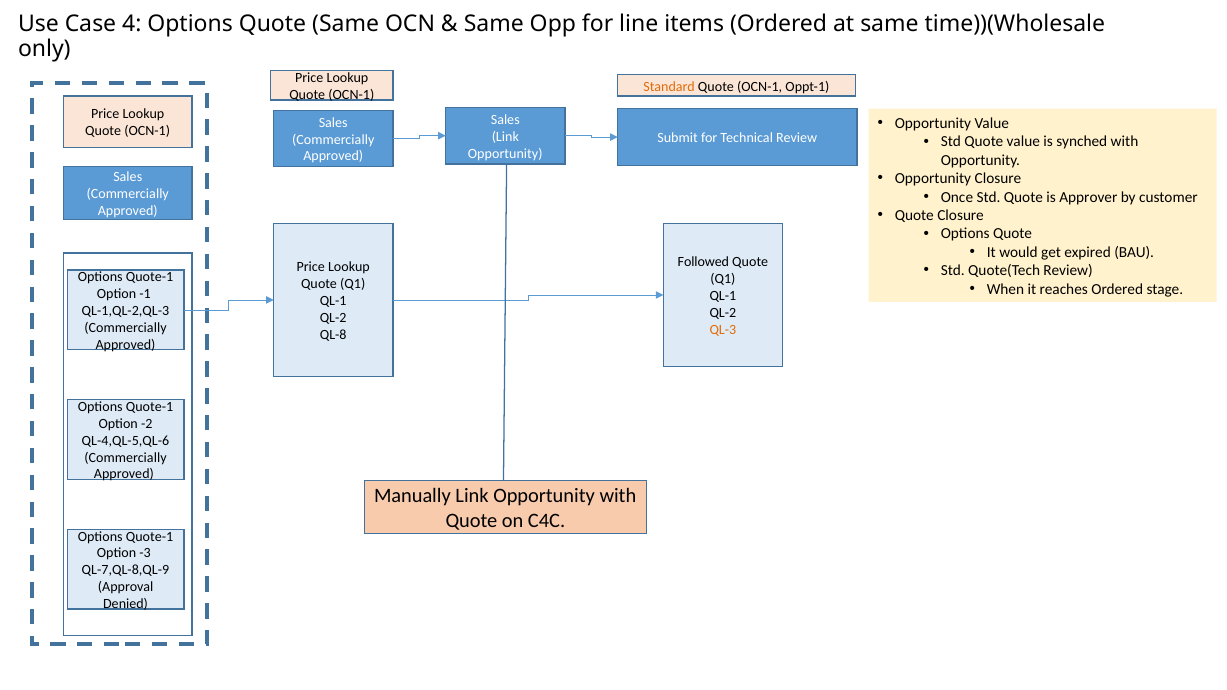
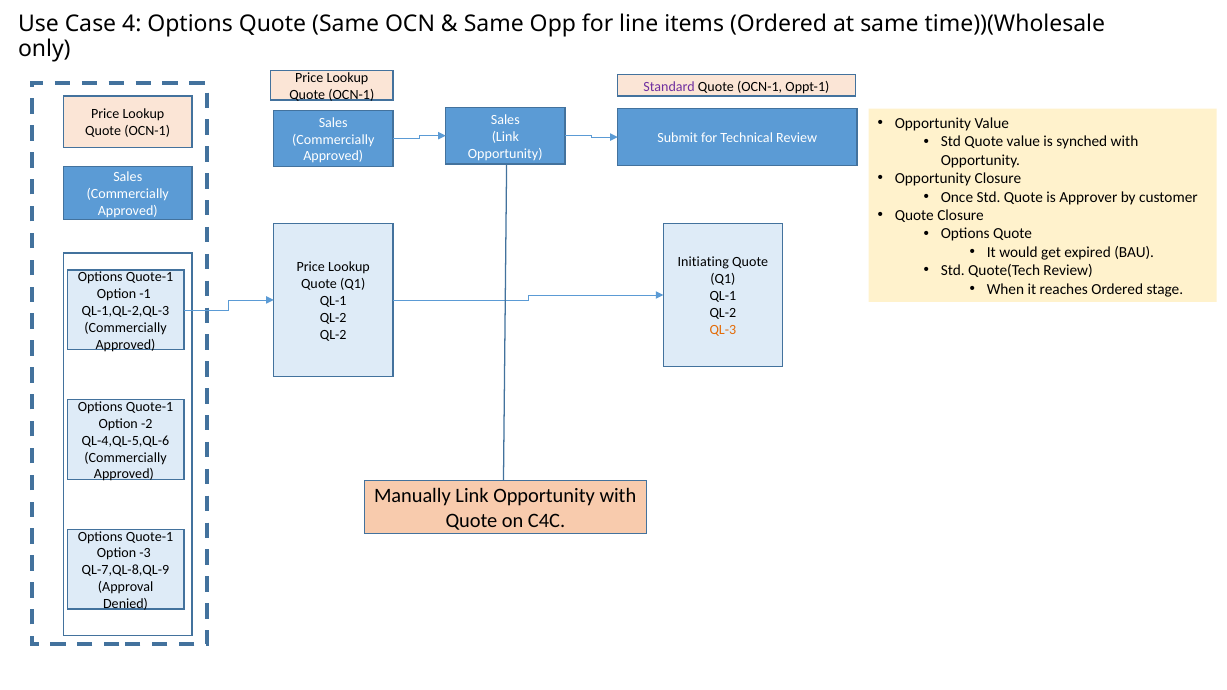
Standard colour: orange -> purple
Followed: Followed -> Initiating
QL-8 at (333, 335): QL-8 -> QL-2
